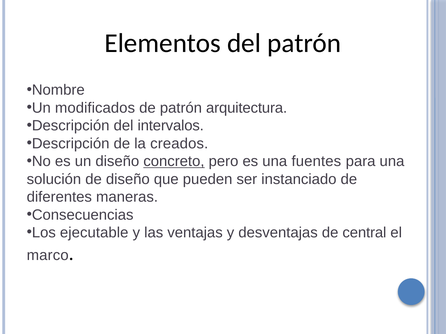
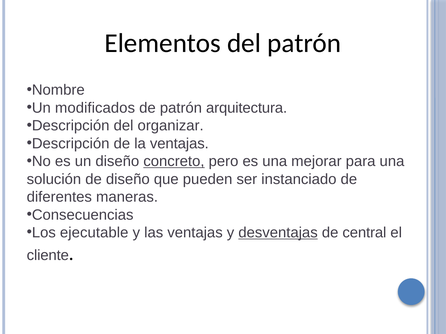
intervalos: intervalos -> organizar
la creados: creados -> ventajas
fuentes: fuentes -> mejorar
desventajas underline: none -> present
marco: marco -> cliente
